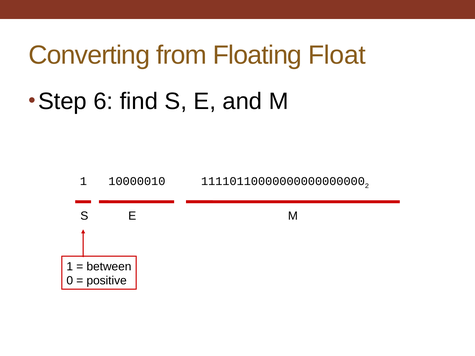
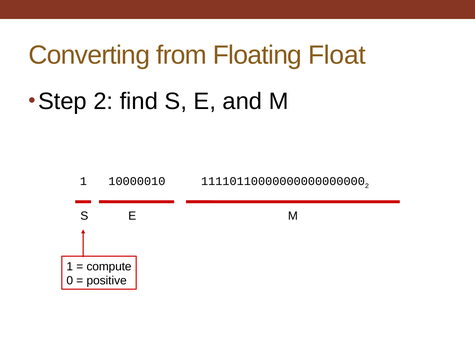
Step 6: 6 -> 2
between: between -> compute
